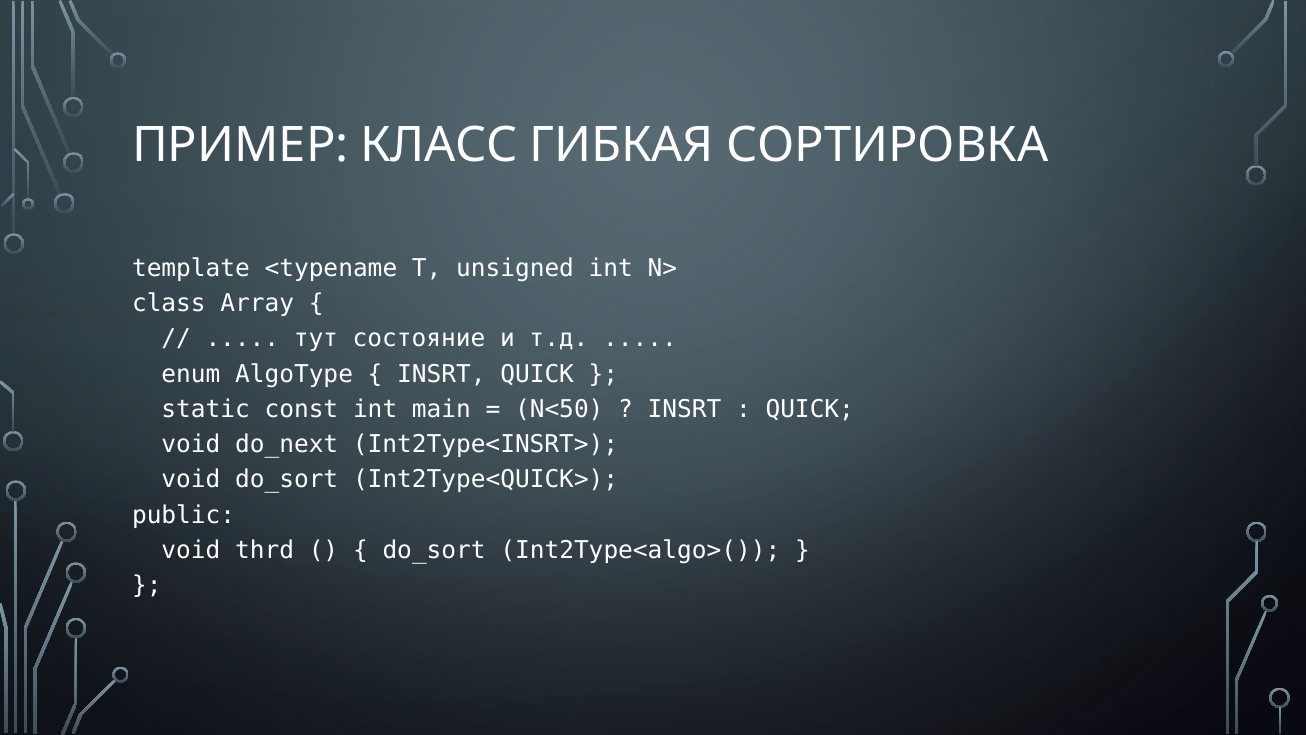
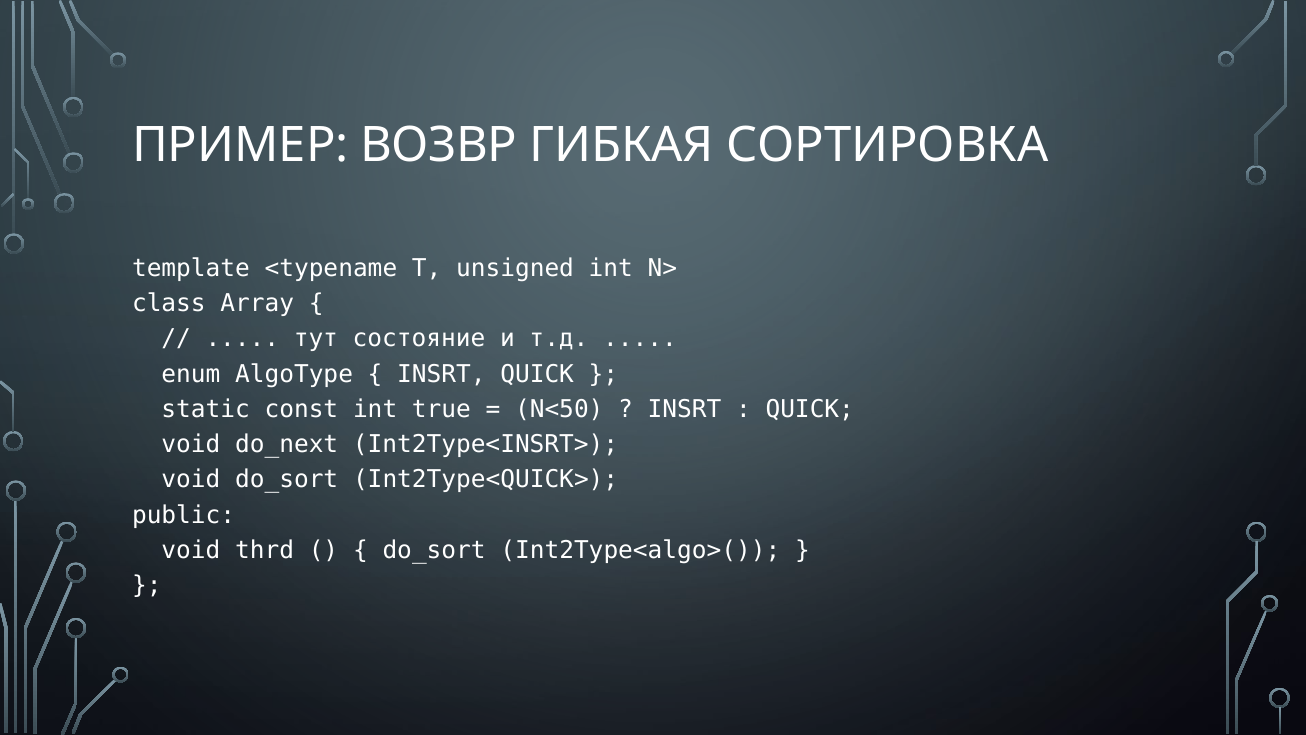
КЛАСС: КЛАСС -> ВОЗВР
main: main -> true
